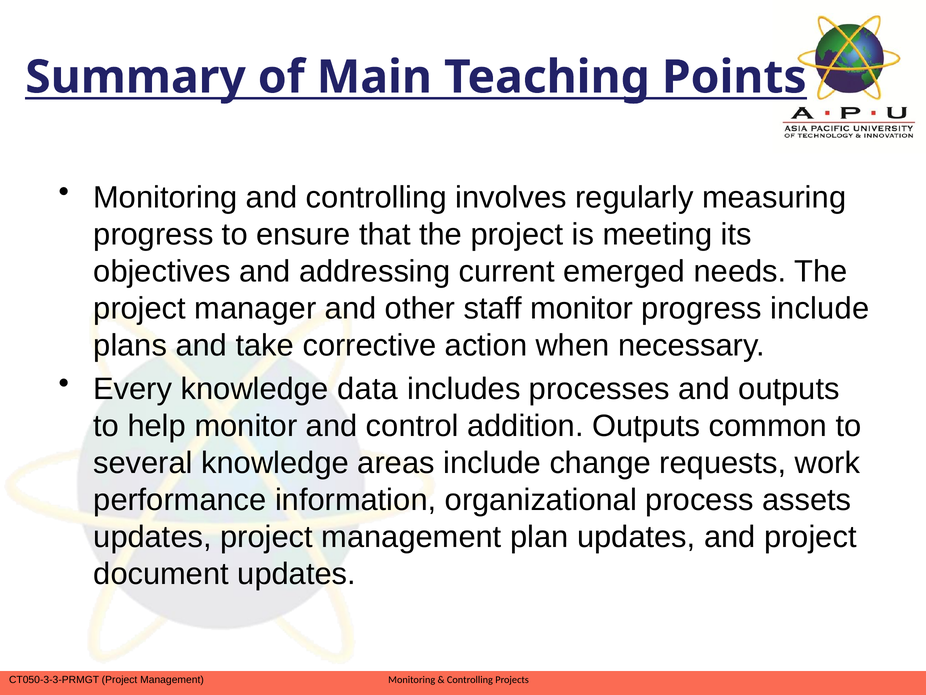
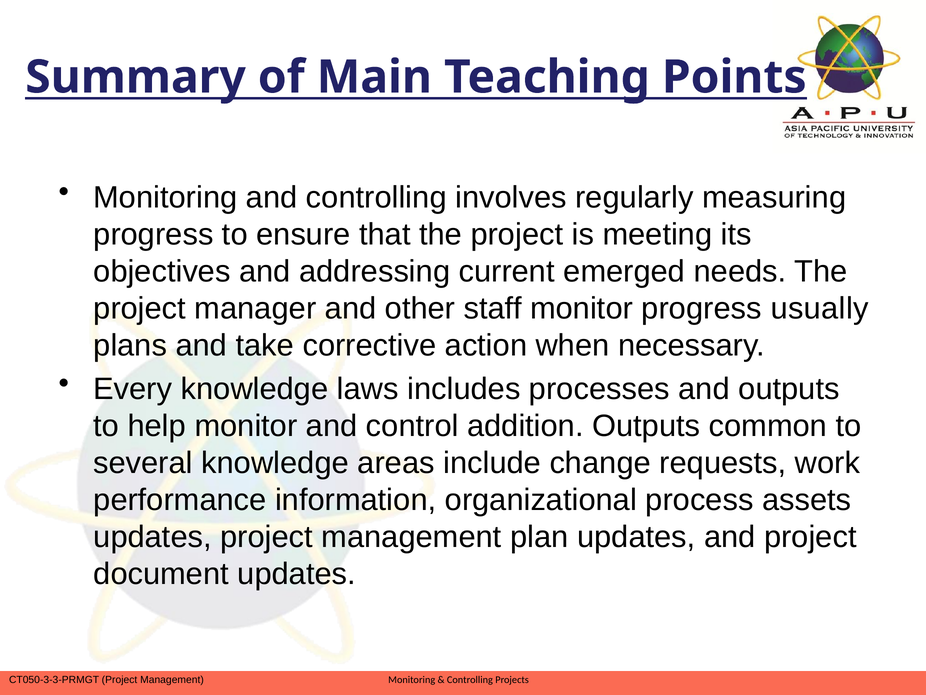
progress include: include -> usually
data: data -> laws
